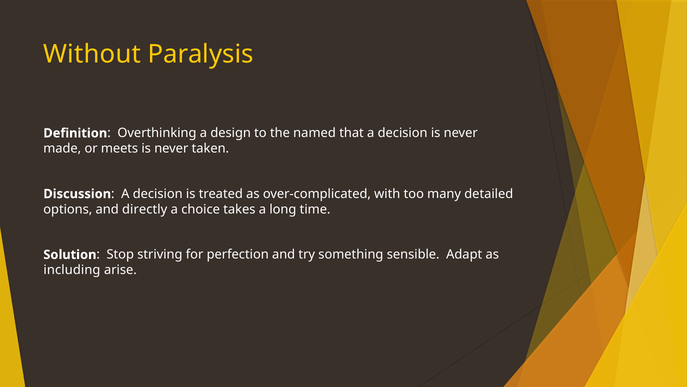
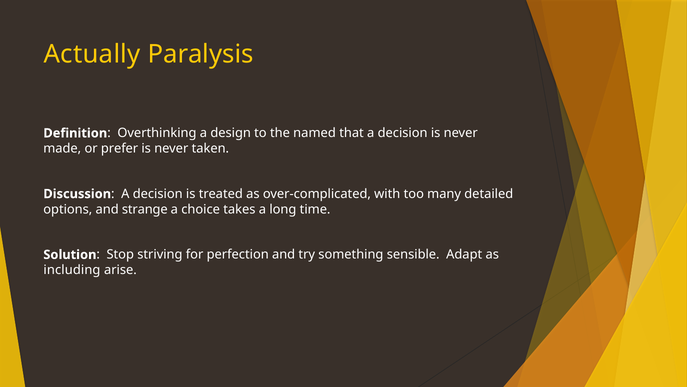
Without: Without -> Actually
meets: meets -> prefer
directly: directly -> strange
